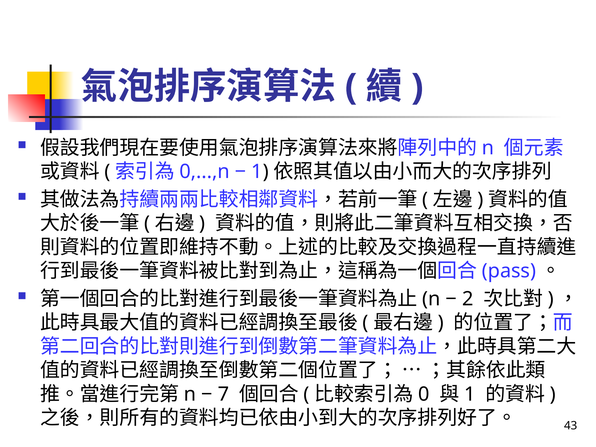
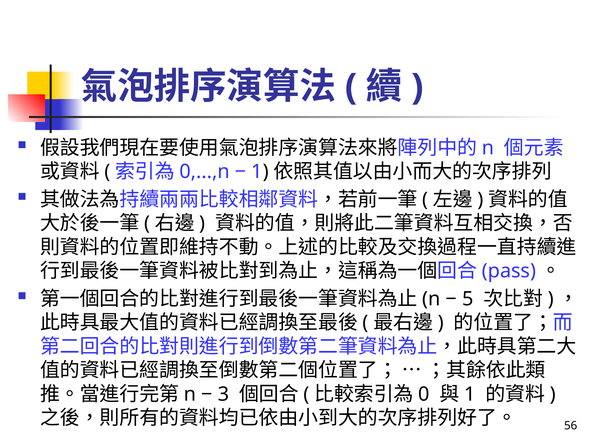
2: 2 -> 5
7: 7 -> 3
43: 43 -> 56
